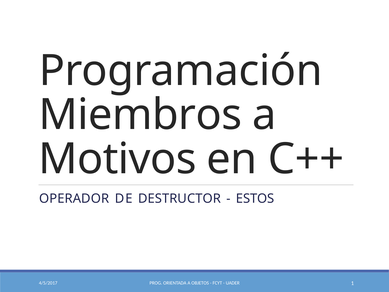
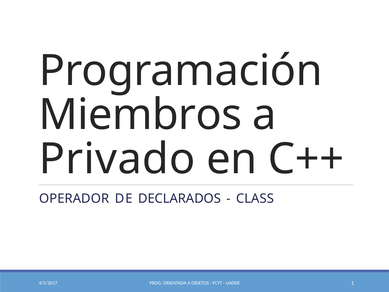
Motivos: Motivos -> Privado
DESTRUCTOR: DESTRUCTOR -> DECLARADOS
ESTOS: ESTOS -> CLASS
